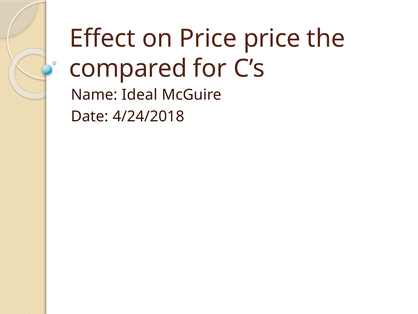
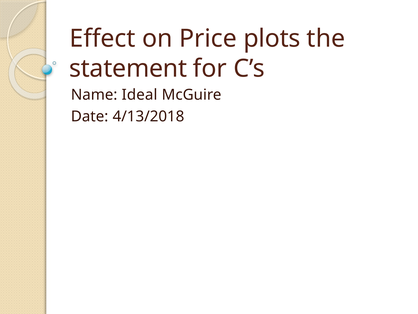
Price price: price -> plots
compared: compared -> statement
4/24/2018: 4/24/2018 -> 4/13/2018
